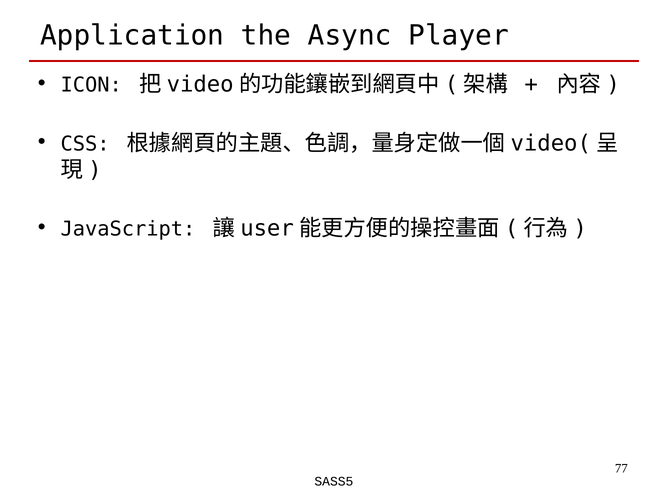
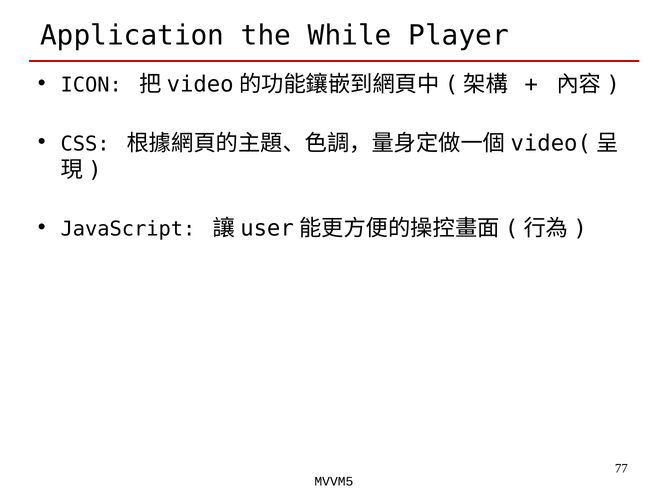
Async: Async -> While
SASS5: SASS5 -> MVVM5
